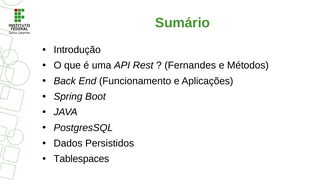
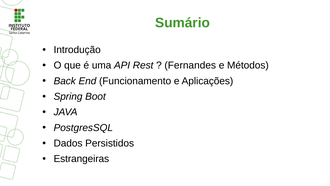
Tablespaces: Tablespaces -> Estrangeiras
